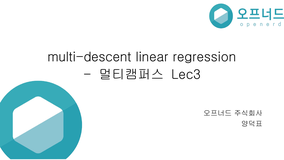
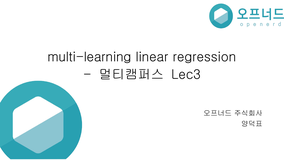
multi-descent: multi-descent -> multi-learning
